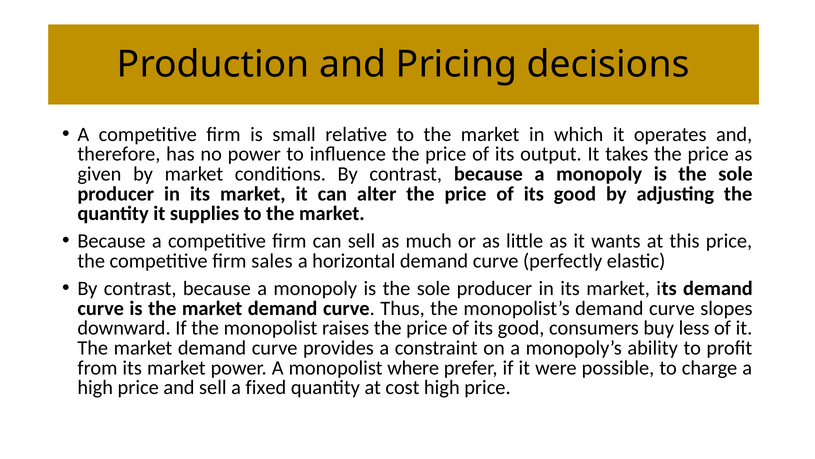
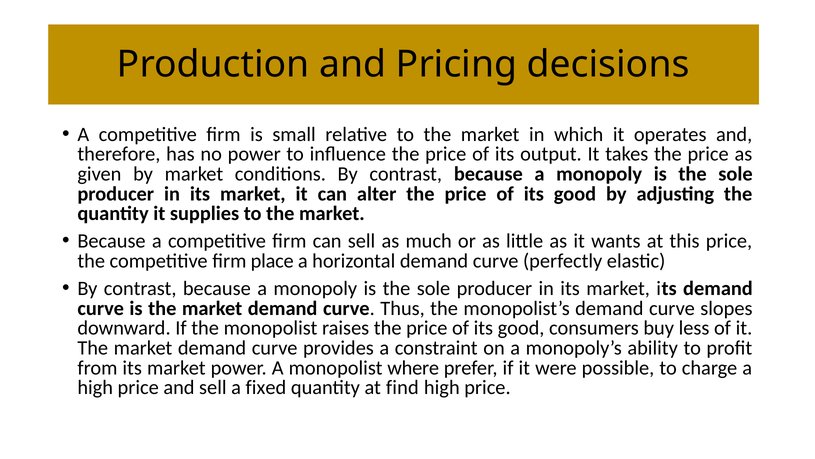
sales: sales -> place
cost: cost -> find
